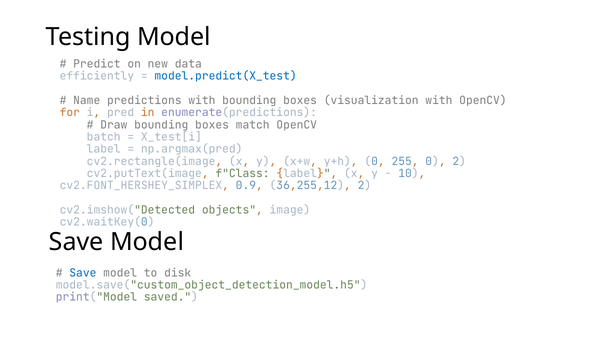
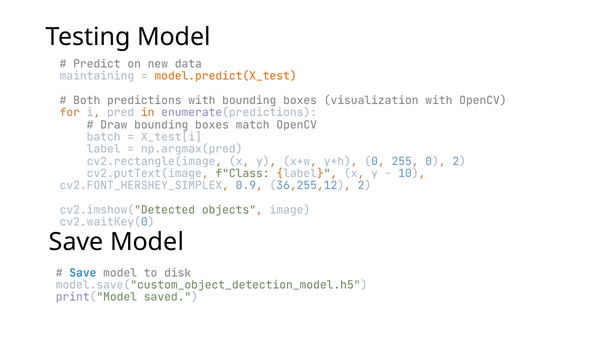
efficiently: efficiently -> maintaining
model.predict(X_test colour: blue -> orange
Name: Name -> Both
